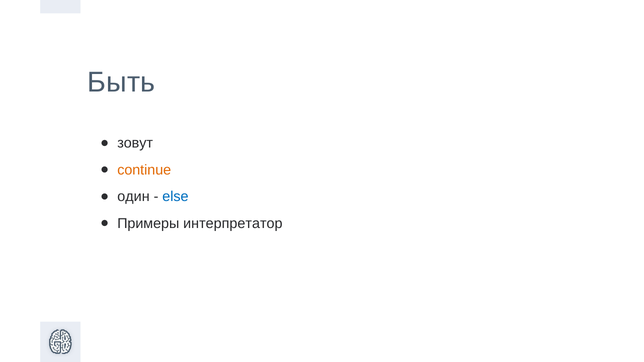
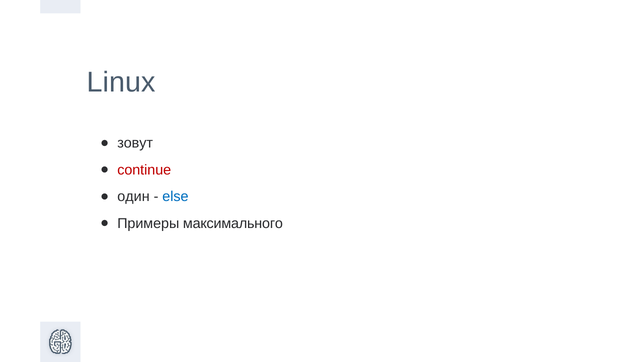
Быть: Быть -> Linux
continue colour: orange -> red
интерпретатор: интерпретатор -> максимального
